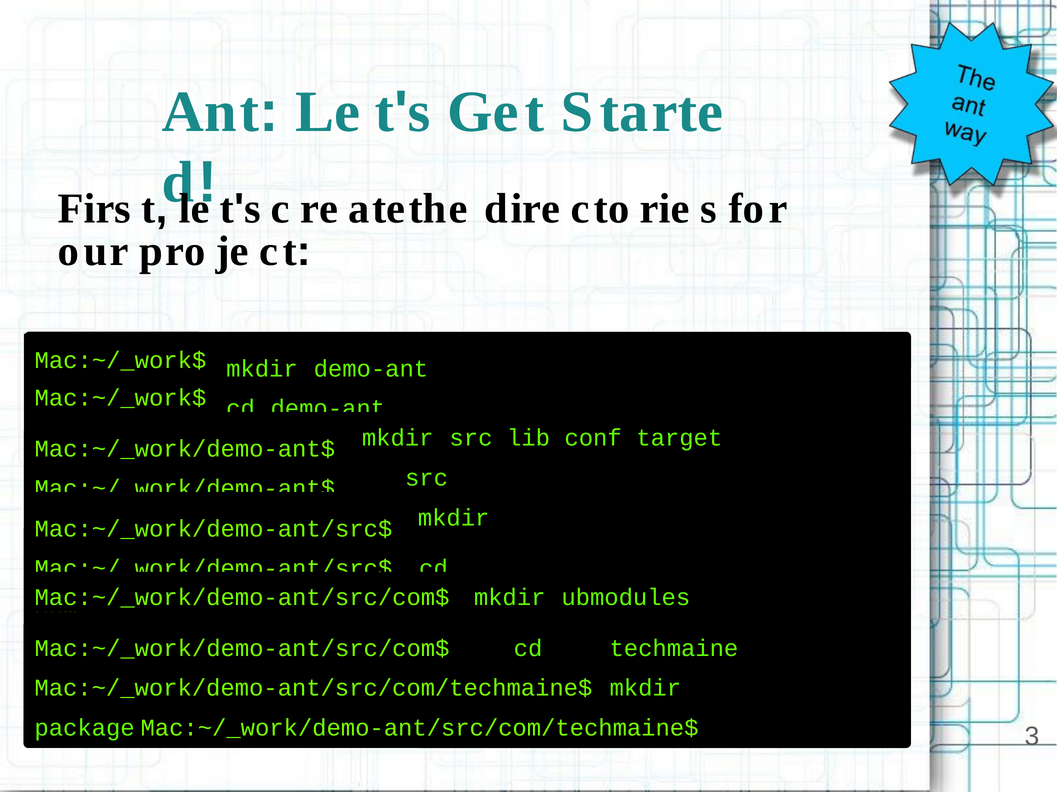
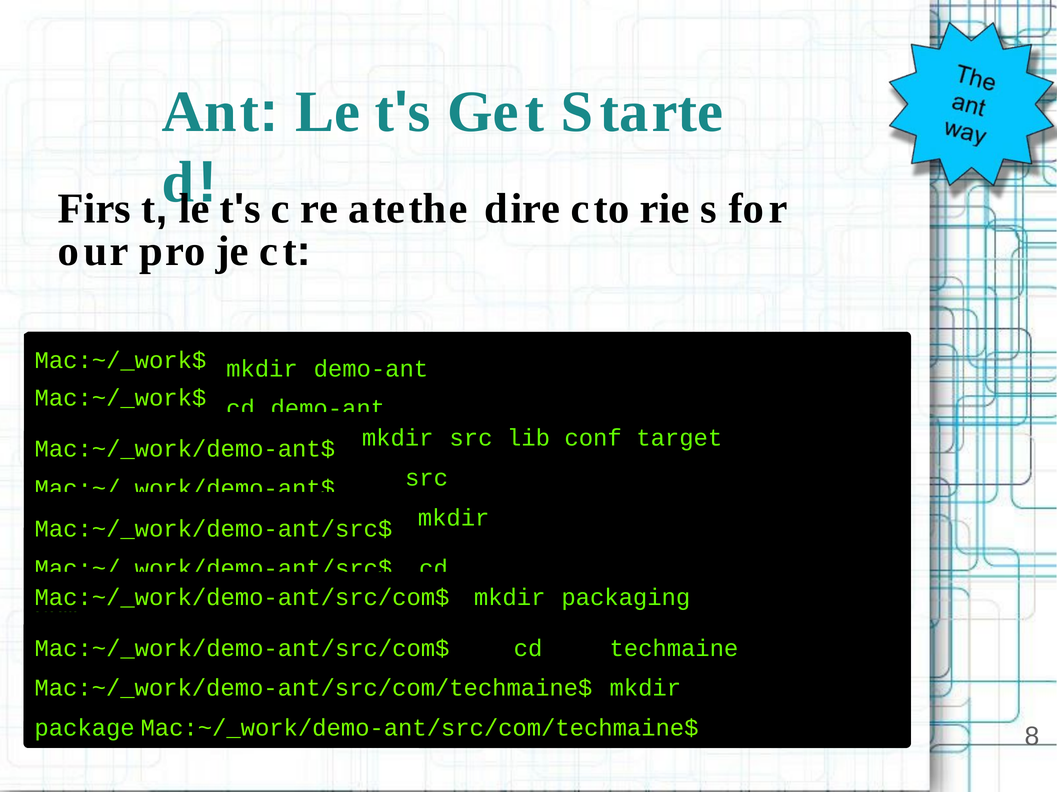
ubmodules: ubmodules -> packaging
3: 3 -> 8
